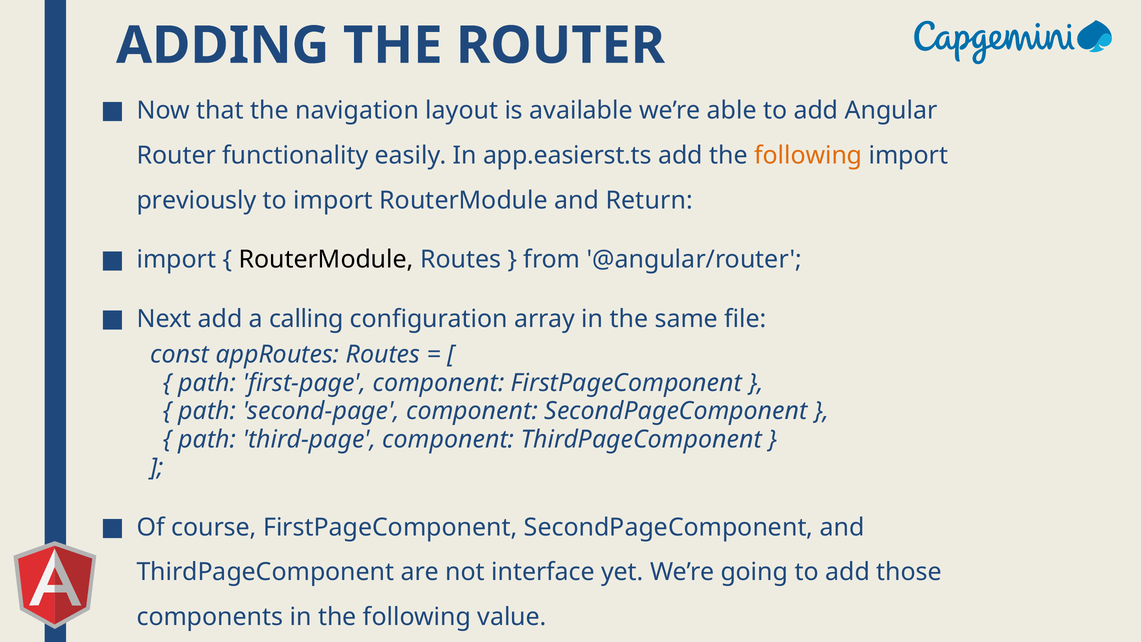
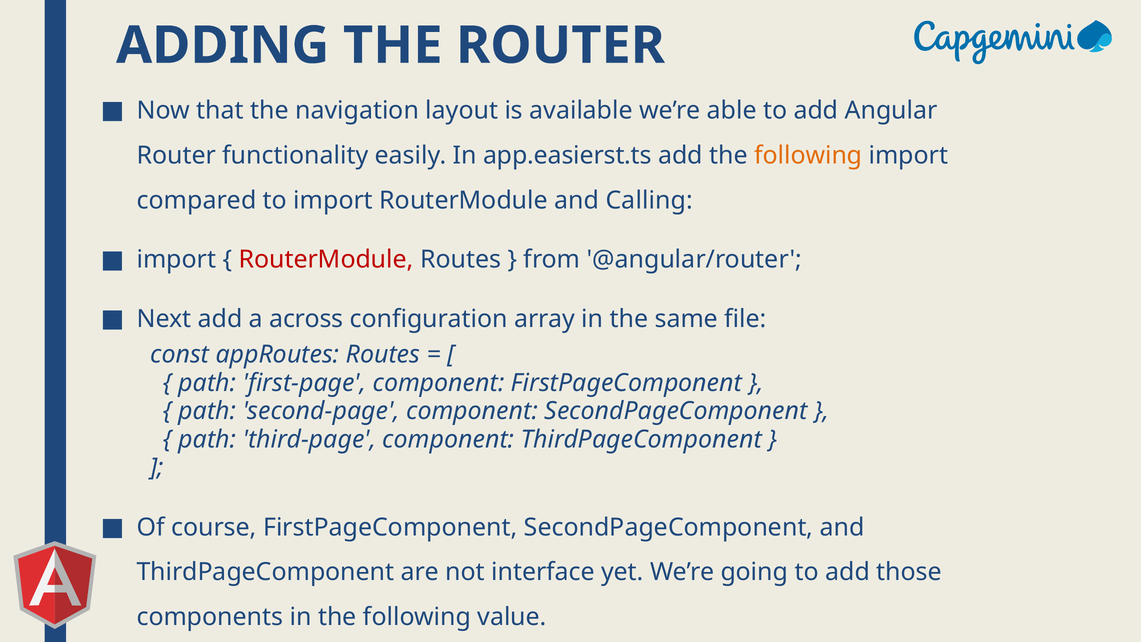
previously: previously -> compared
Return: Return -> Calling
RouterModule at (326, 260) colour: black -> red
calling: calling -> across
